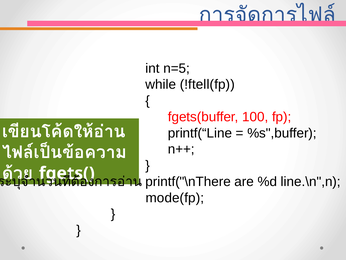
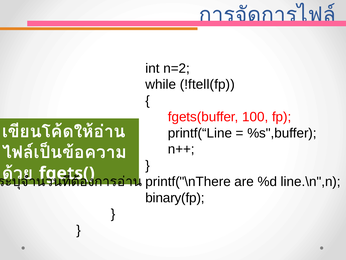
n=5: n=5 -> n=2
mode(fp: mode(fp -> binary(fp
